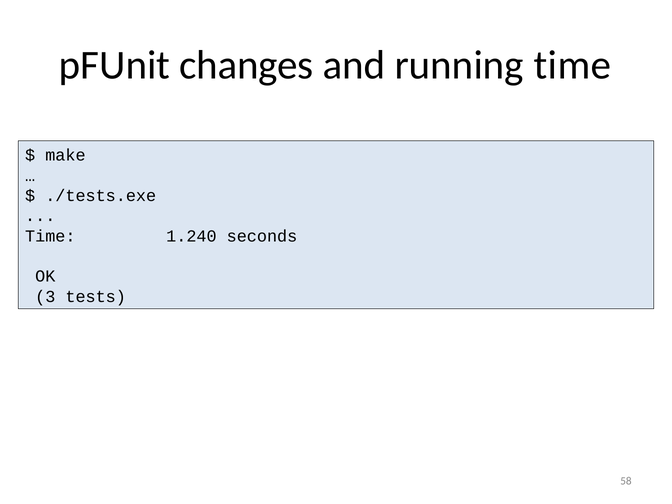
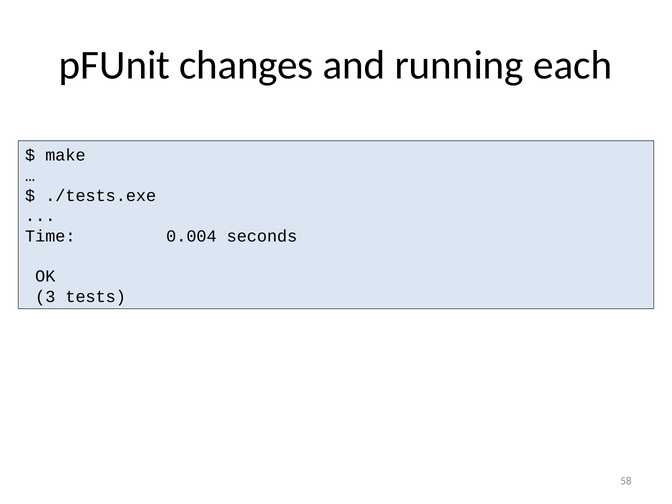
running time: time -> each
1.240: 1.240 -> 0.004
